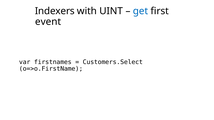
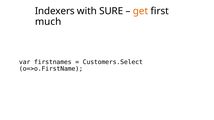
UINT: UINT -> SURE
get colour: blue -> orange
event: event -> much
